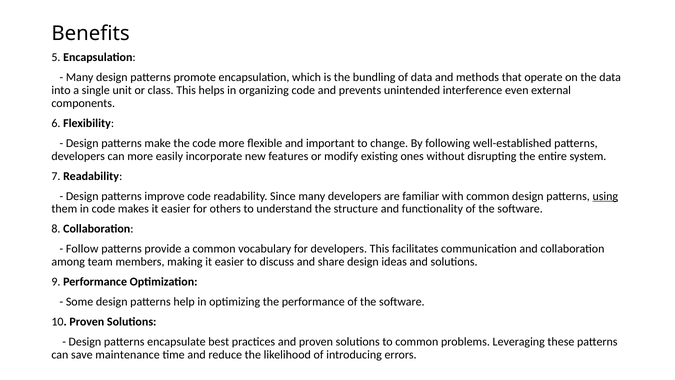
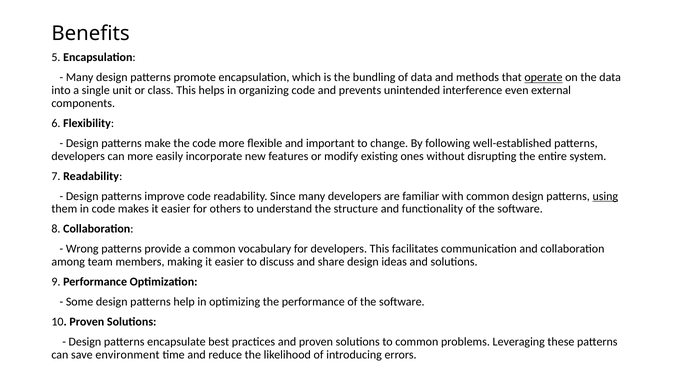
operate underline: none -> present
Follow: Follow -> Wrong
maintenance: maintenance -> environment
